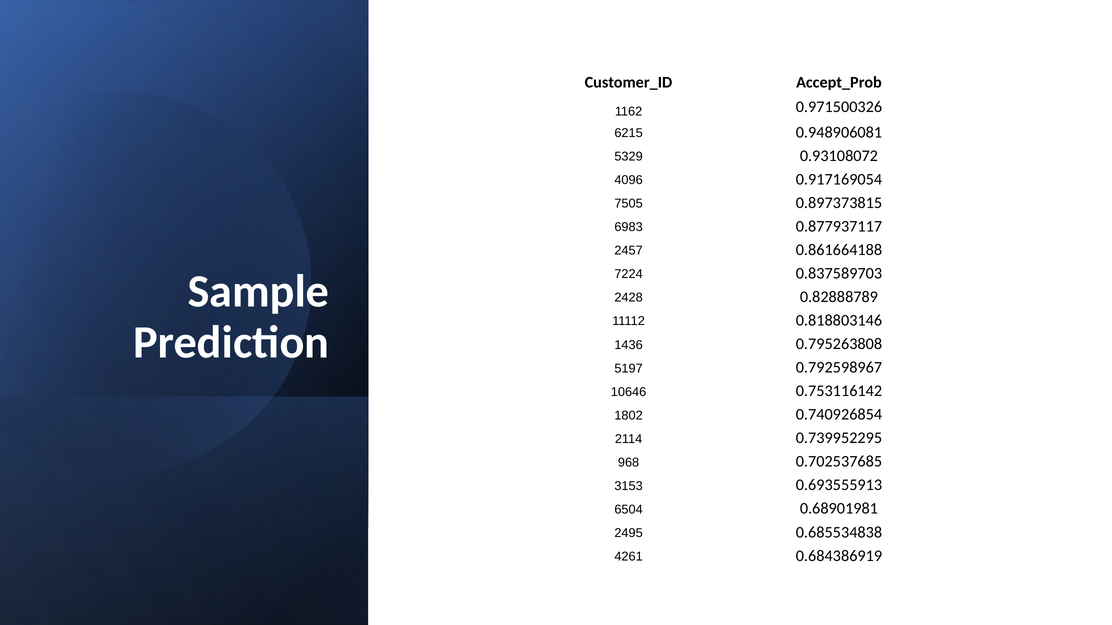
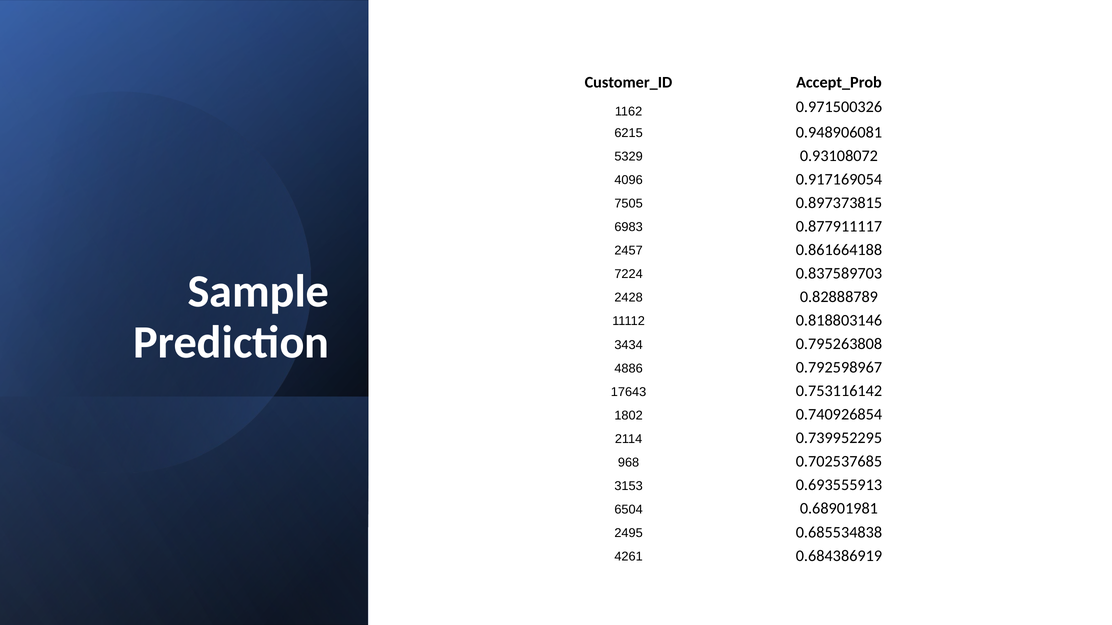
0.877937117: 0.877937117 -> 0.877911117
1436: 1436 -> 3434
5197: 5197 -> 4886
10646: 10646 -> 17643
